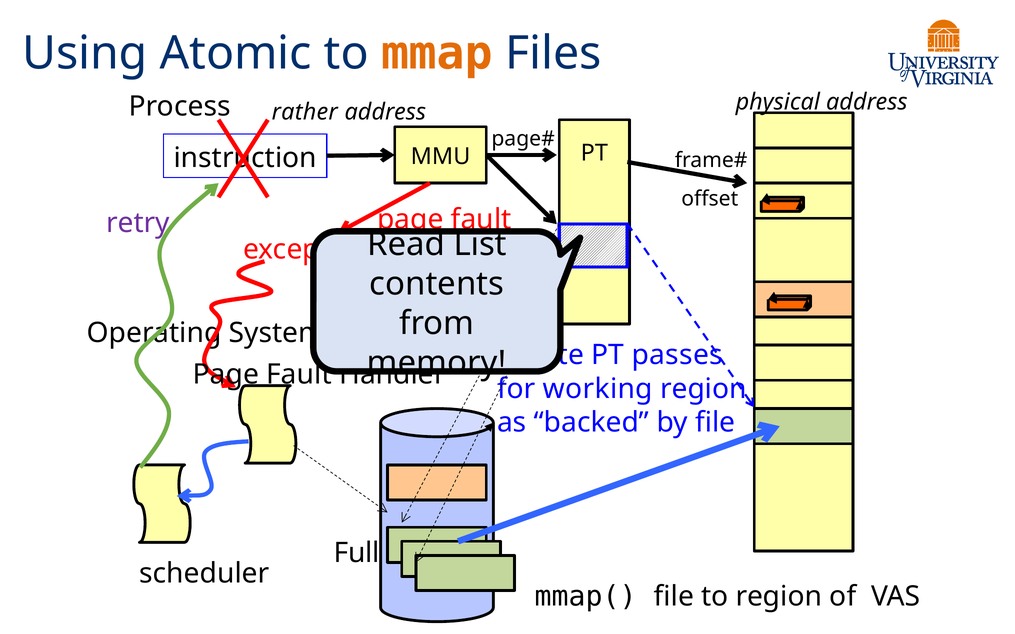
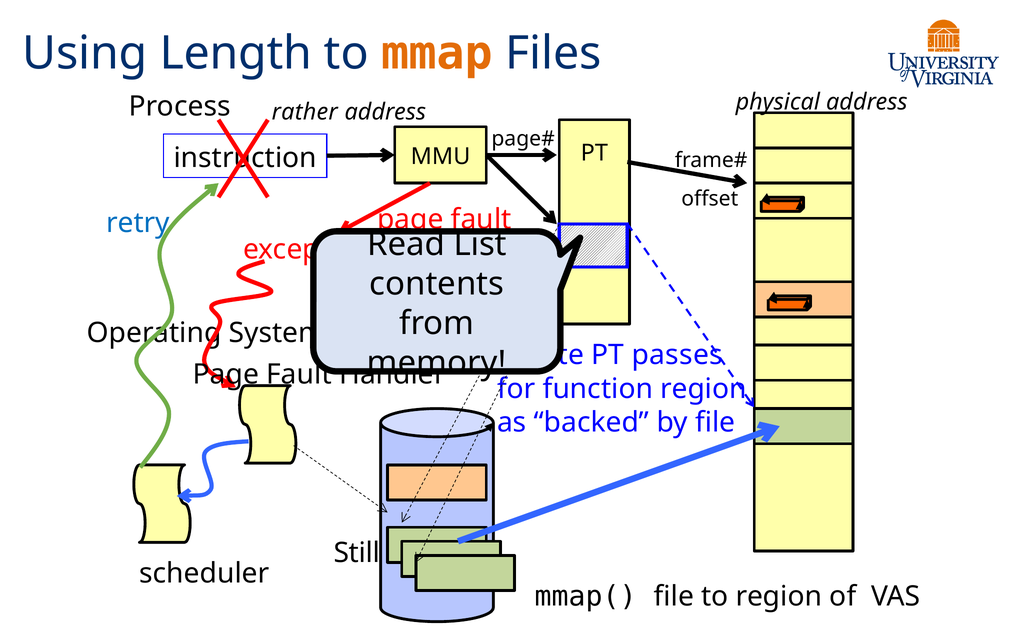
Atomic: Atomic -> Length
retry colour: purple -> blue
working: working -> function
Full: Full -> Still
